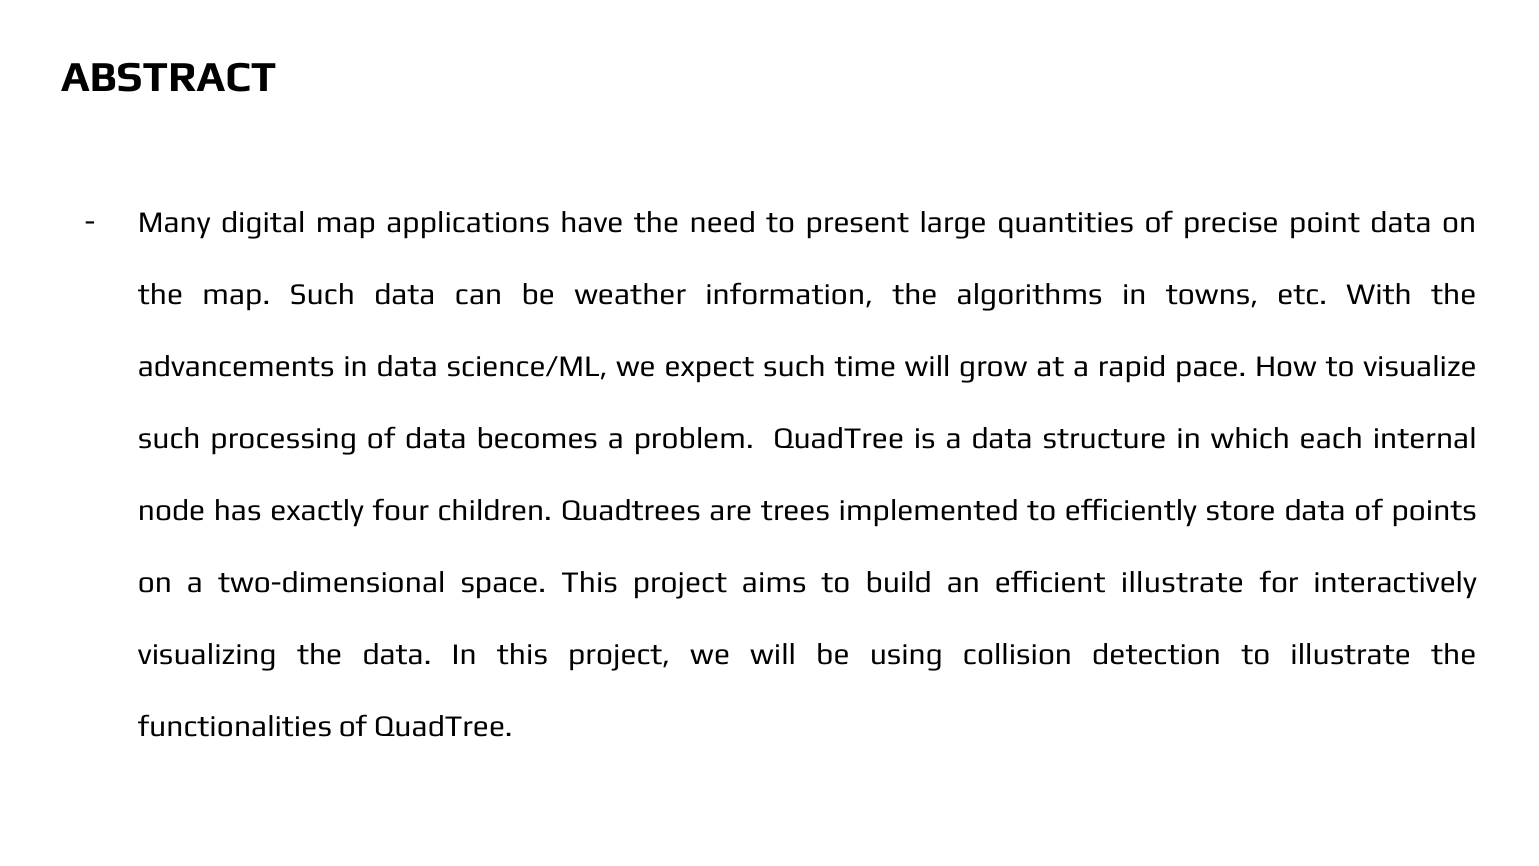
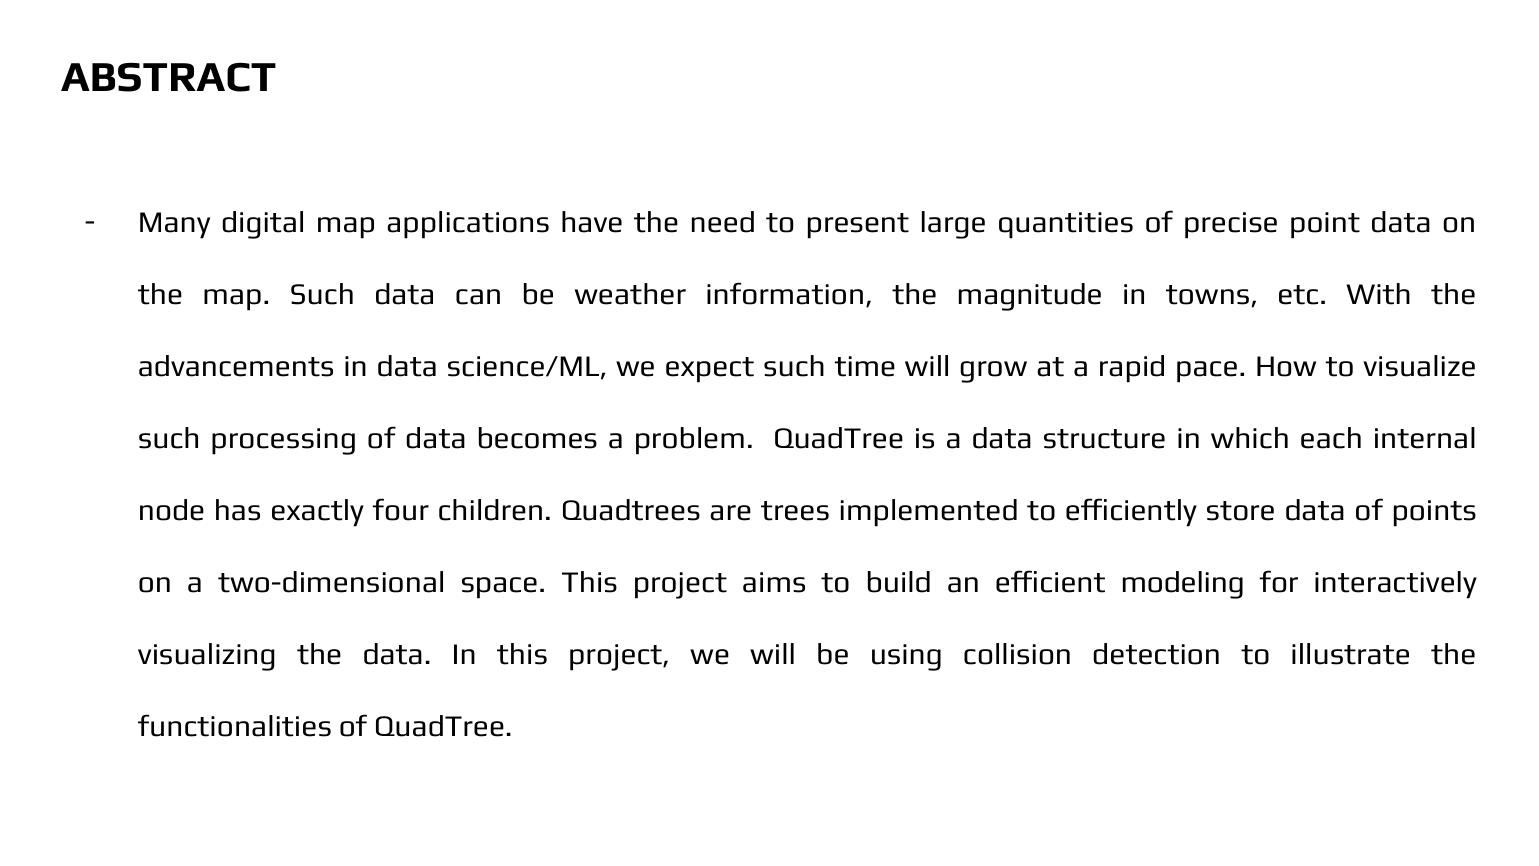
algorithms: algorithms -> magnitude
efficient illustrate: illustrate -> modeling
